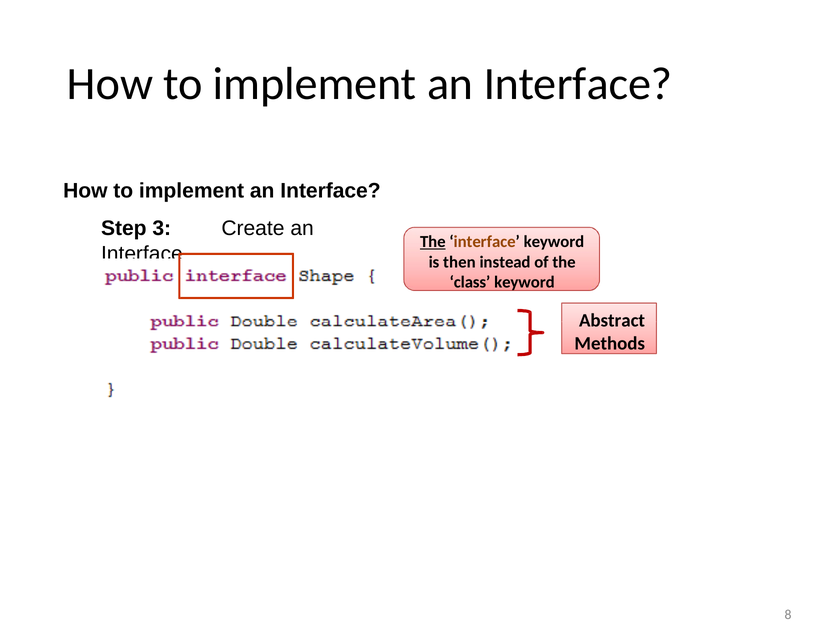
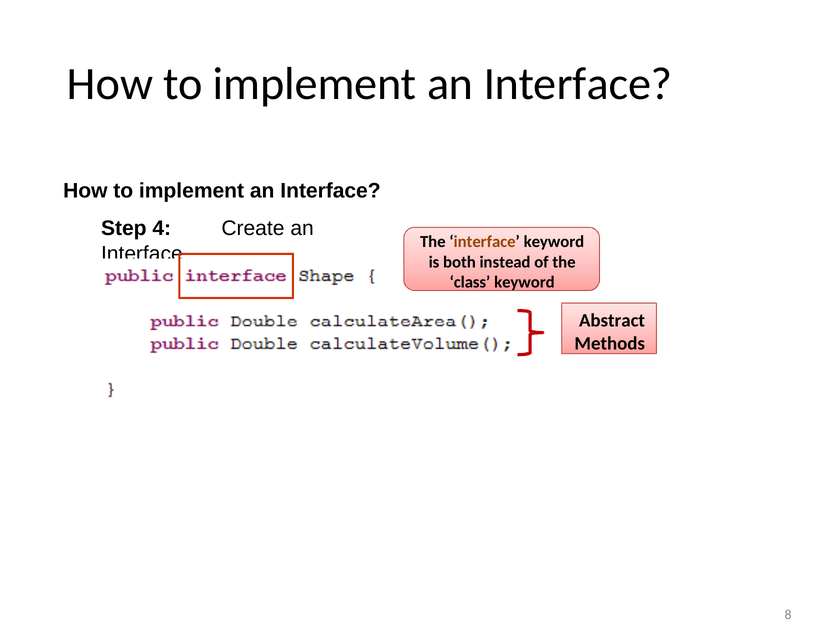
3: 3 -> 4
The at (433, 242) underline: present -> none
then: then -> both
